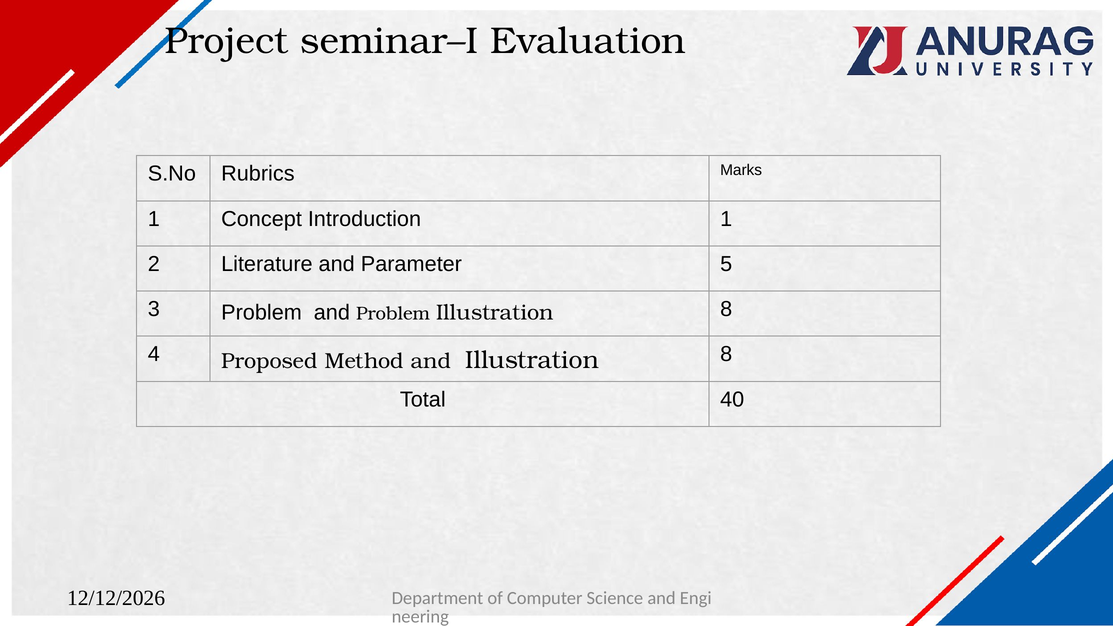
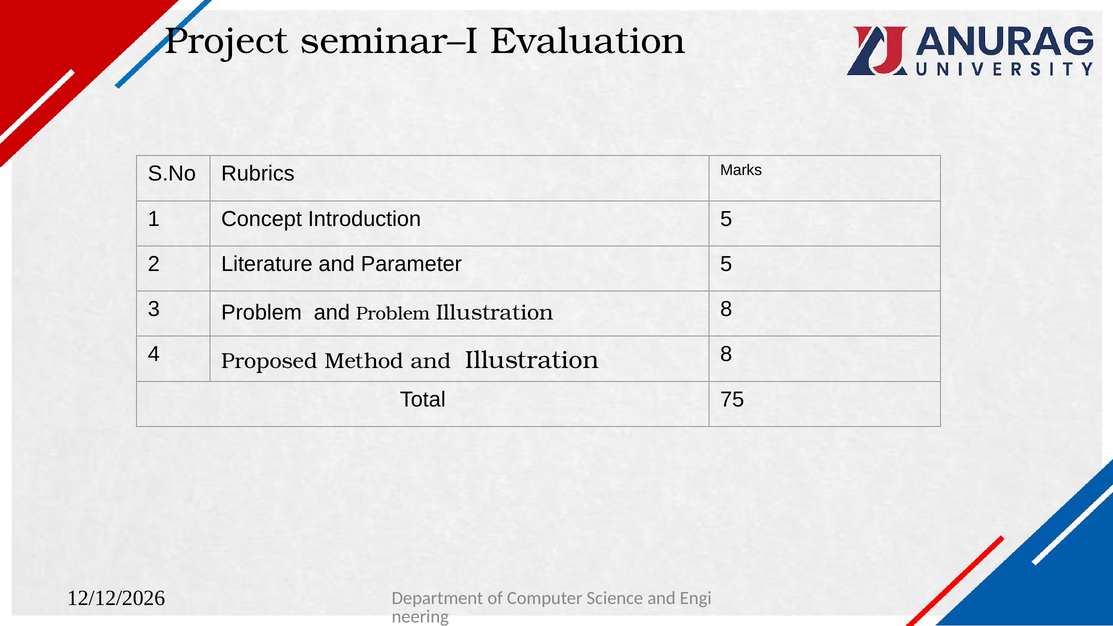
Introduction 1: 1 -> 5
40: 40 -> 75
